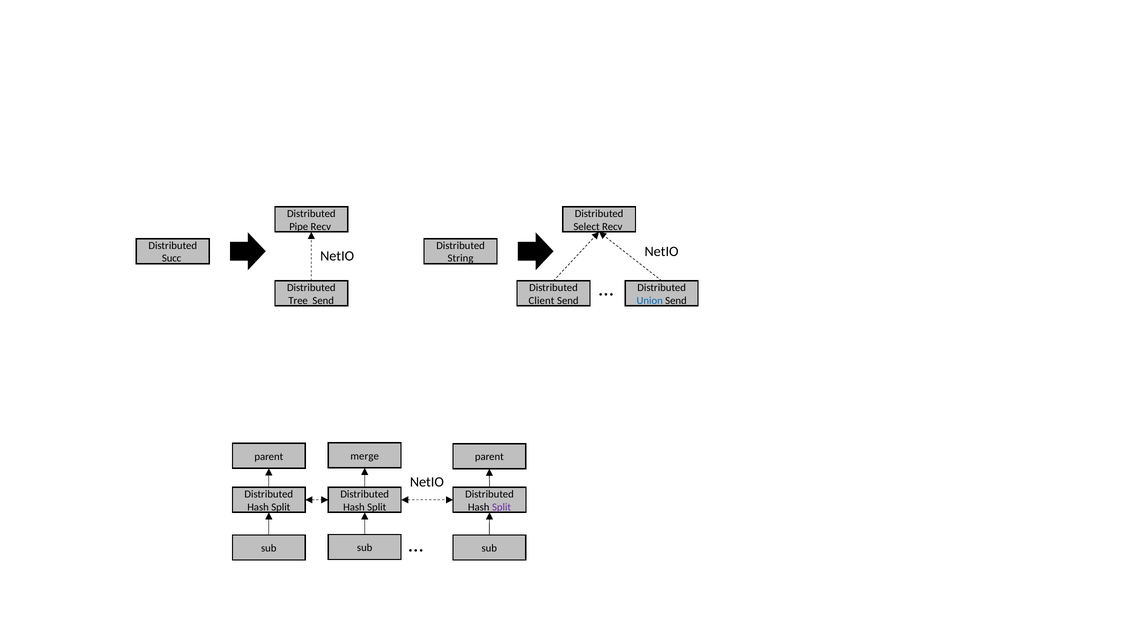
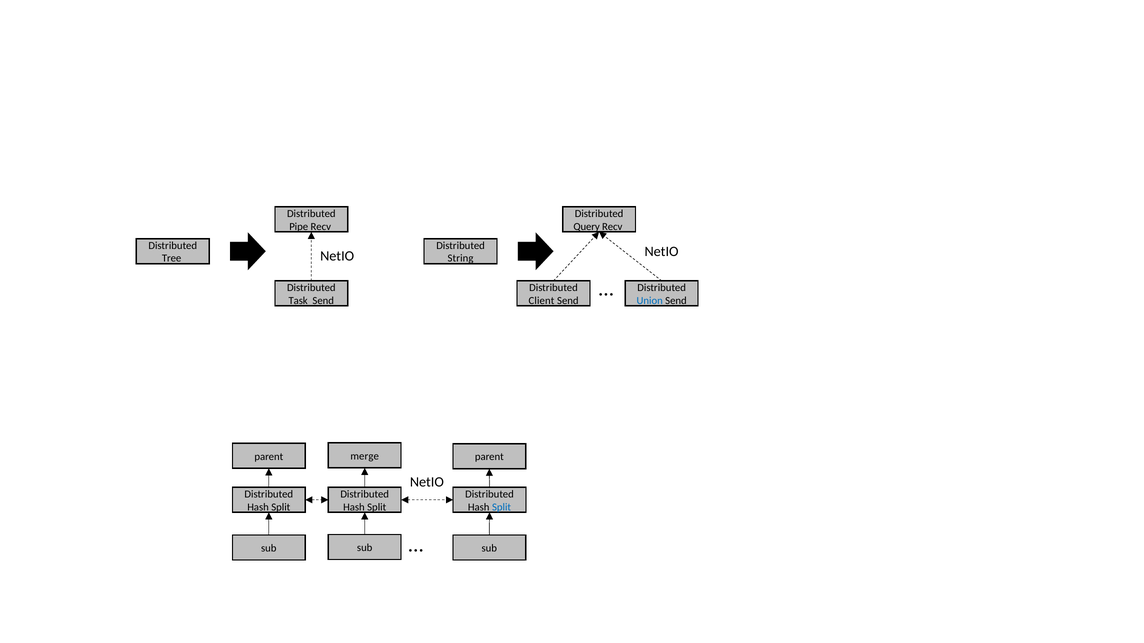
Select: Select -> Query
Succ: Succ -> Tree
Tree: Tree -> Task
Split at (502, 507) colour: purple -> blue
